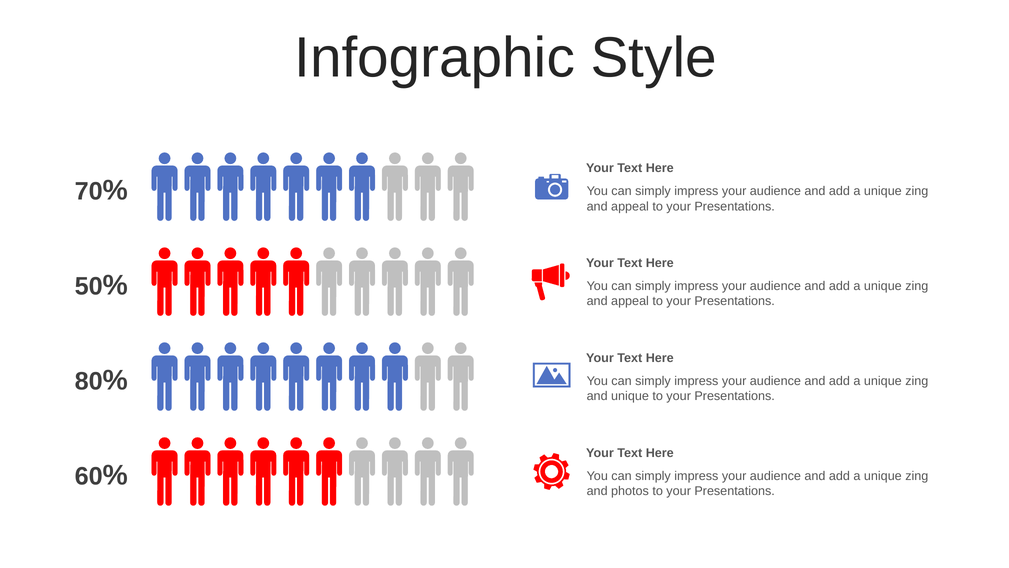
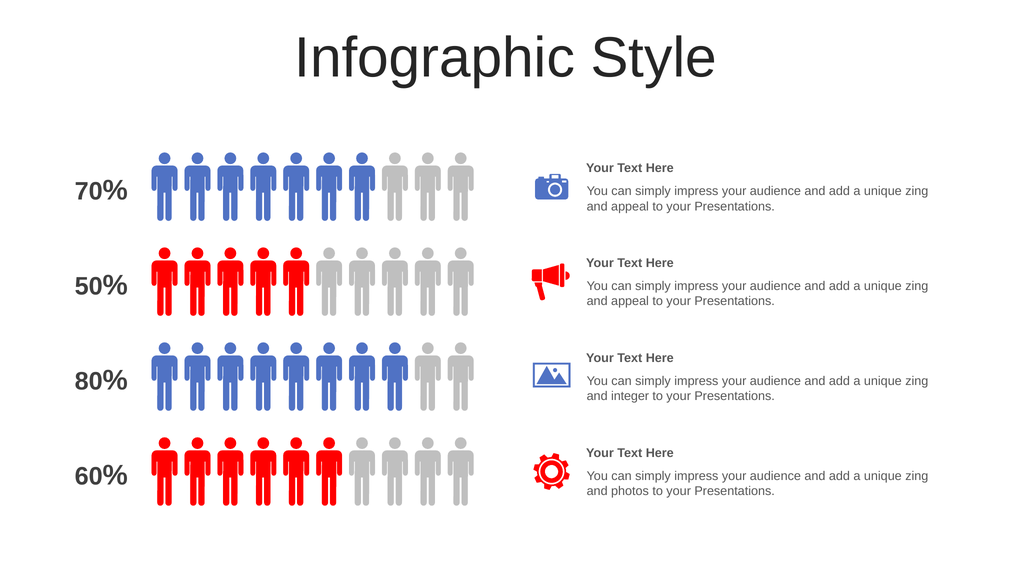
and unique: unique -> integer
